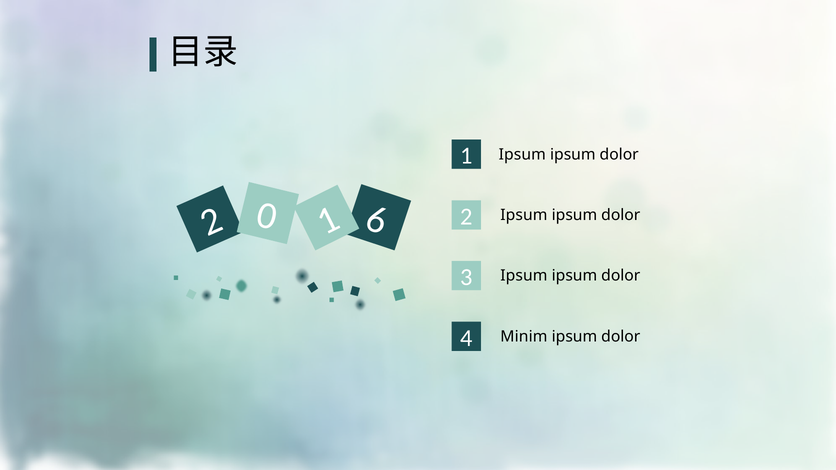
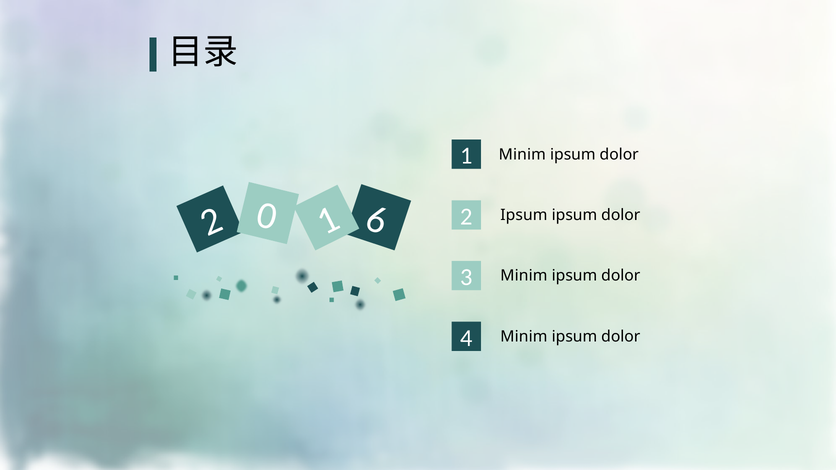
Ipsum at (522, 154): Ipsum -> Minim
Ipsum at (524, 276): Ipsum -> Minim
